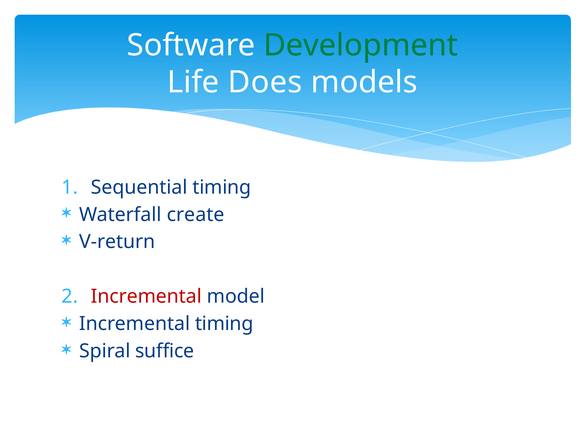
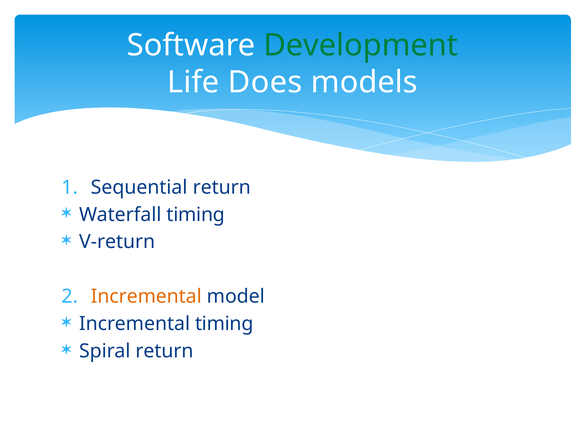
Sequential timing: timing -> return
Waterfall create: create -> timing
Incremental at (146, 296) colour: red -> orange
Spiral suffice: suffice -> return
